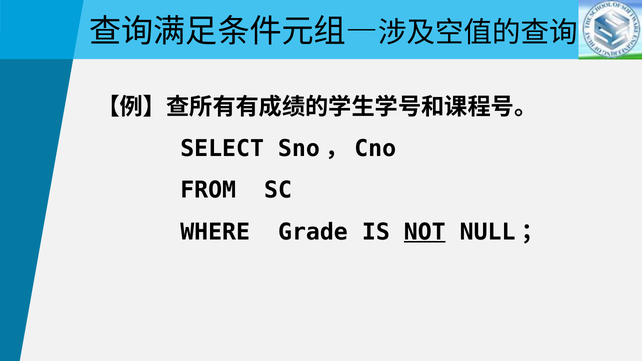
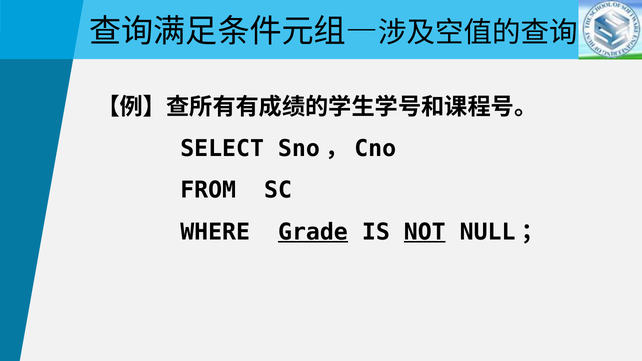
Grade underline: none -> present
